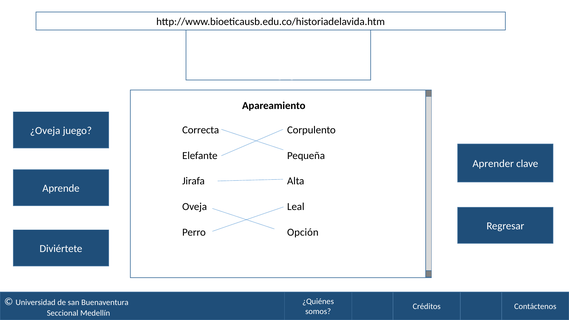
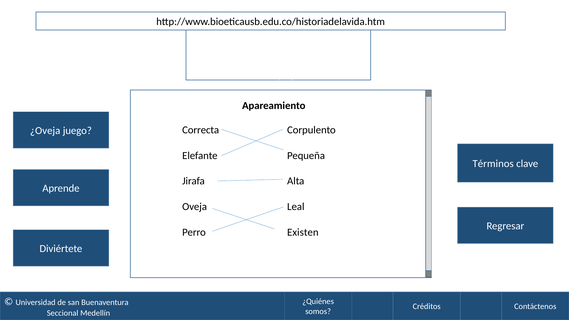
Aprender: Aprender -> Términos
Opción: Opción -> Existen
